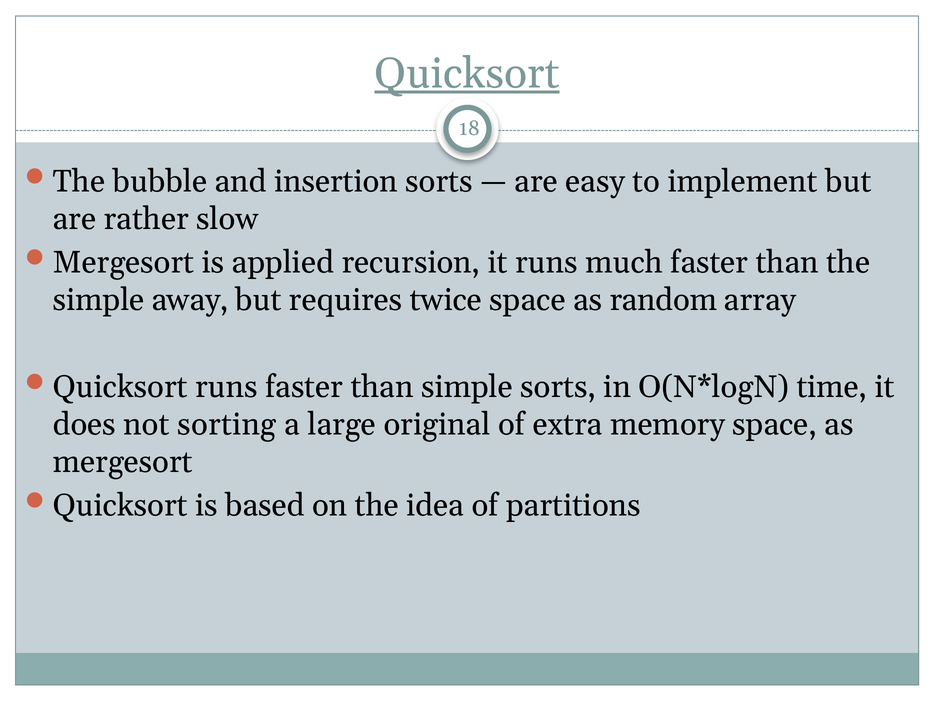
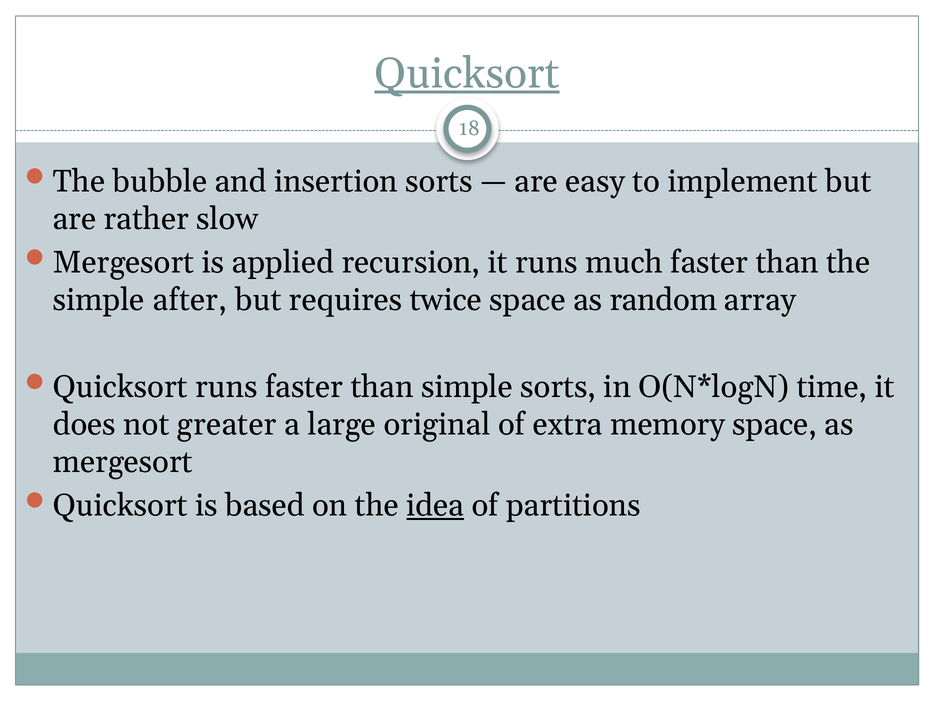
away: away -> after
sorting: sorting -> greater
idea underline: none -> present
